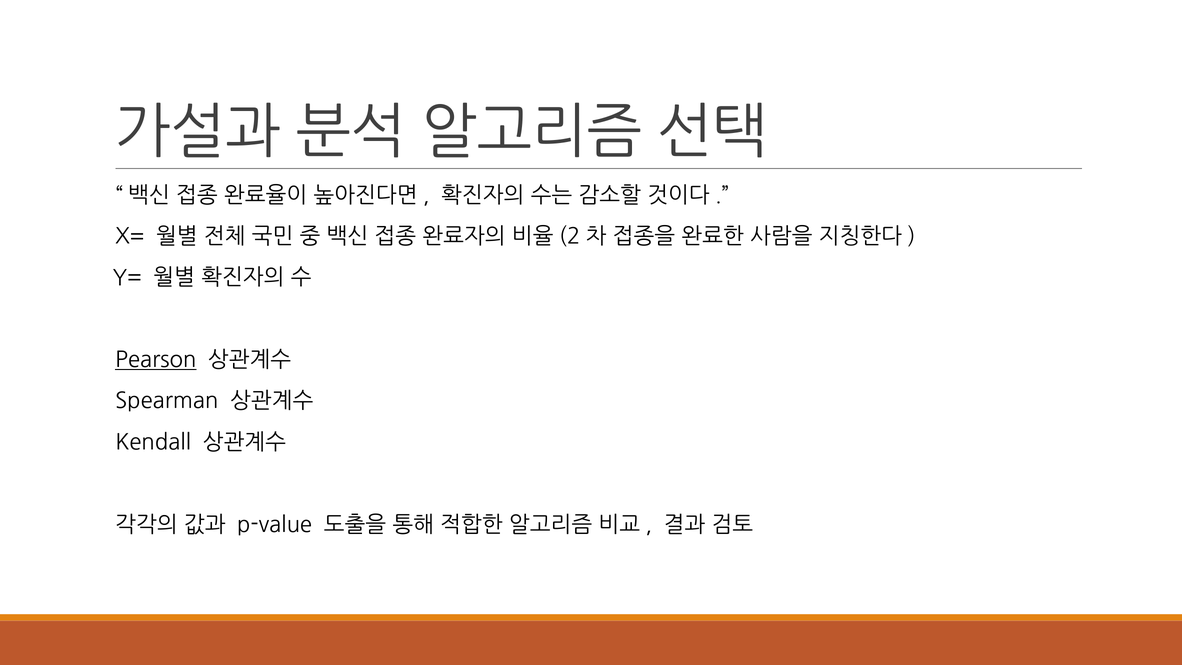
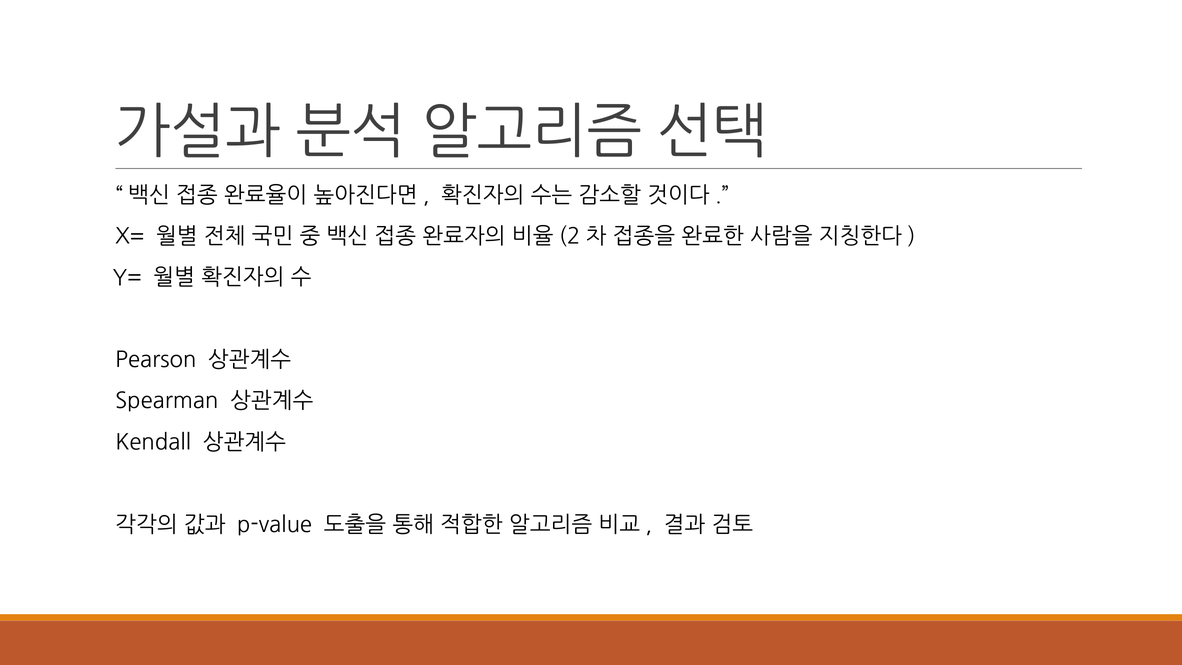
Pearson underline: present -> none
